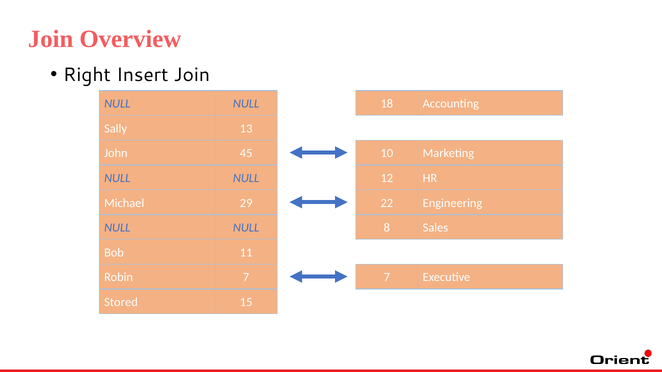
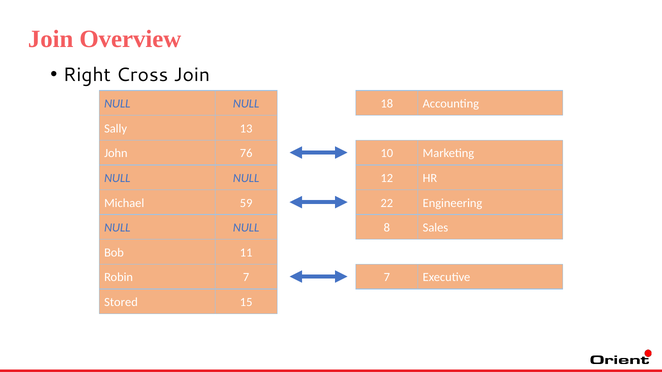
Insert: Insert -> Cross
45: 45 -> 76
29: 29 -> 59
